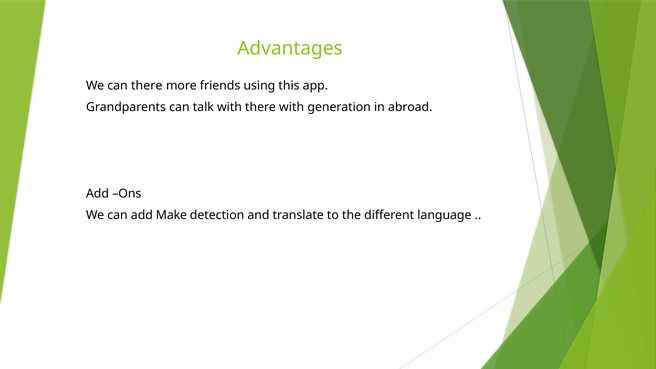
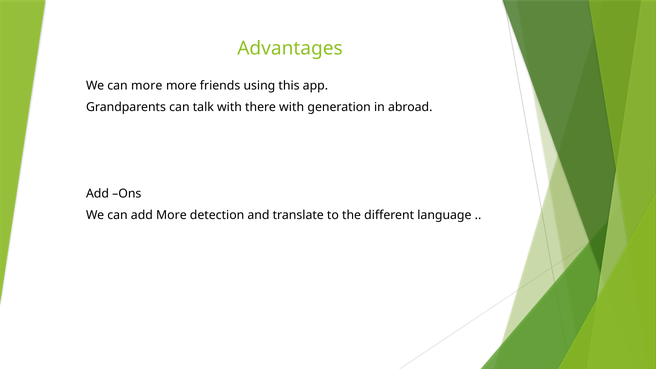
can there: there -> more
add Make: Make -> More
